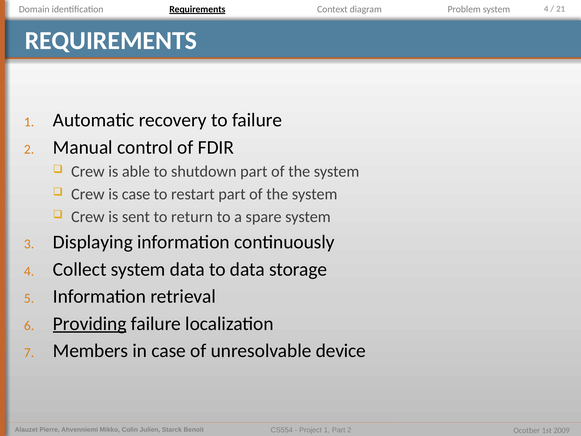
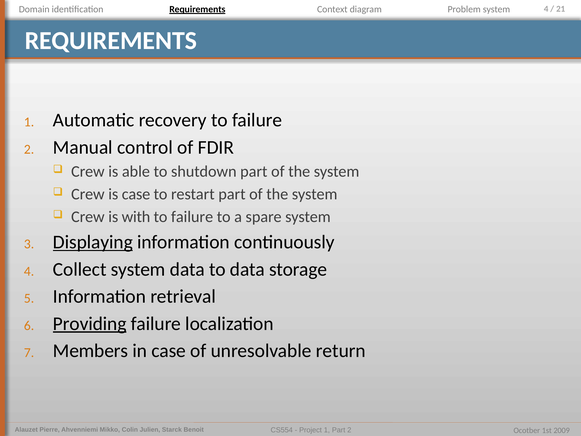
sent: sent -> with
return at (192, 217): return -> failure
Displaying underline: none -> present
device: device -> return
